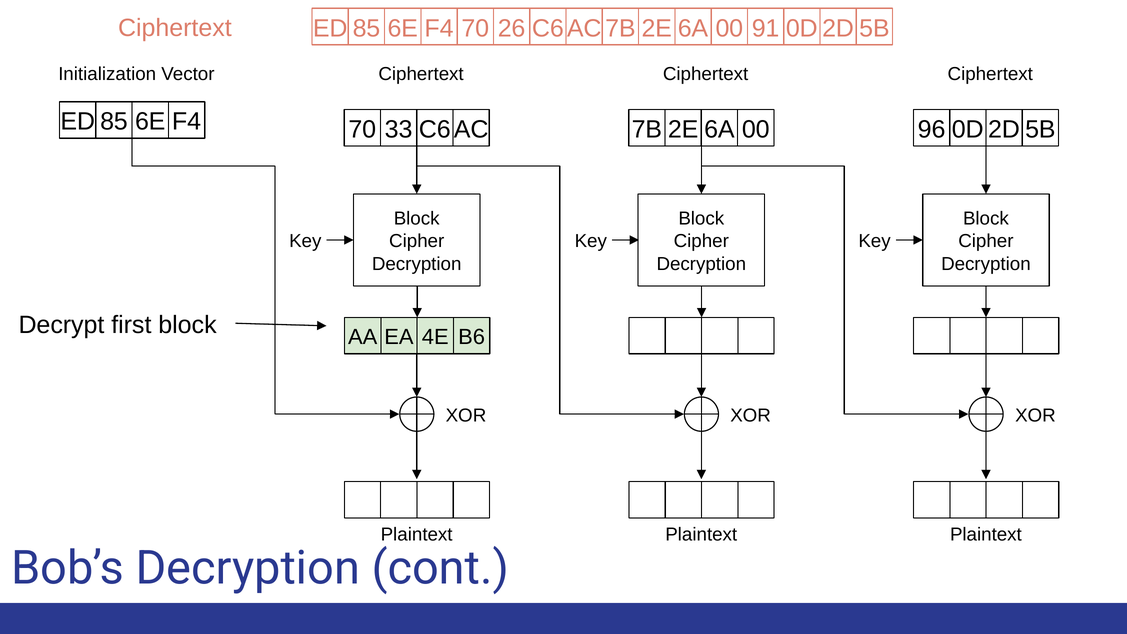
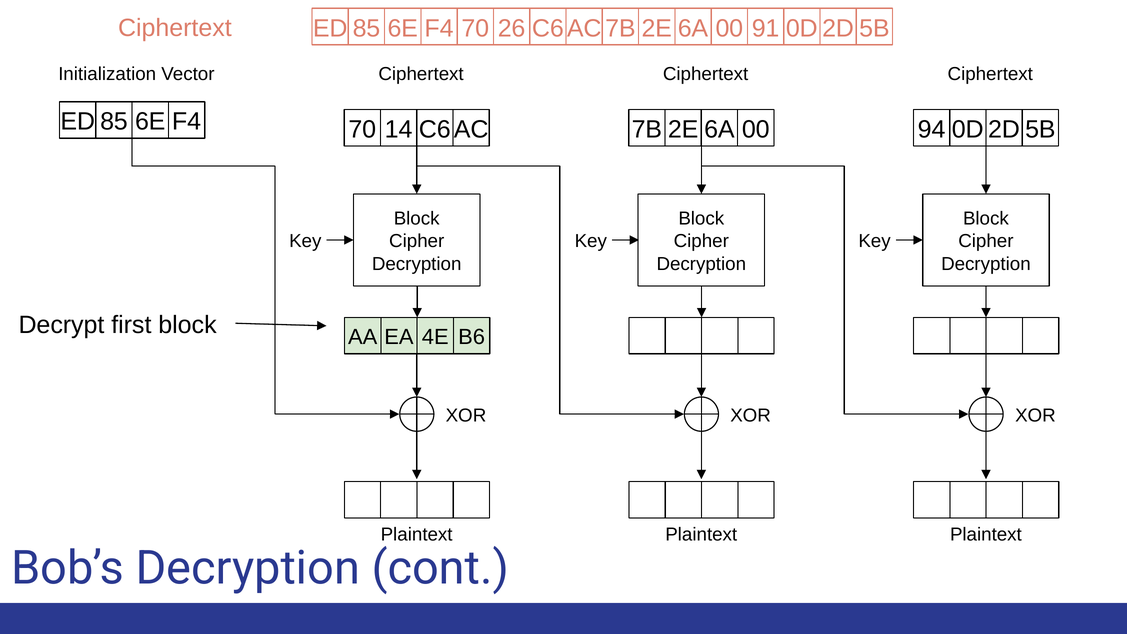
33: 33 -> 14
96: 96 -> 94
